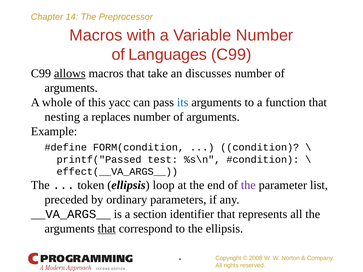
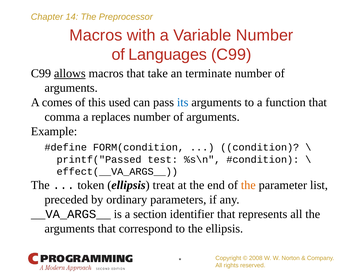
discusses: discusses -> terminate
whole: whole -> comes
yacc: yacc -> used
nesting: nesting -> comma
loop: loop -> treat
the at (248, 185) colour: purple -> orange
that at (107, 229) underline: present -> none
